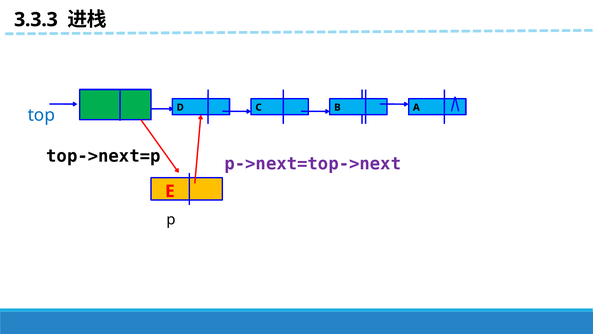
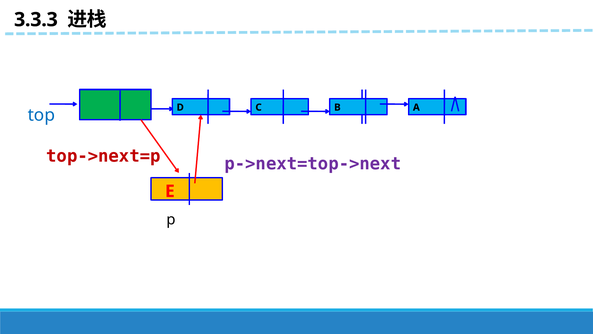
top->next=p colour: black -> red
